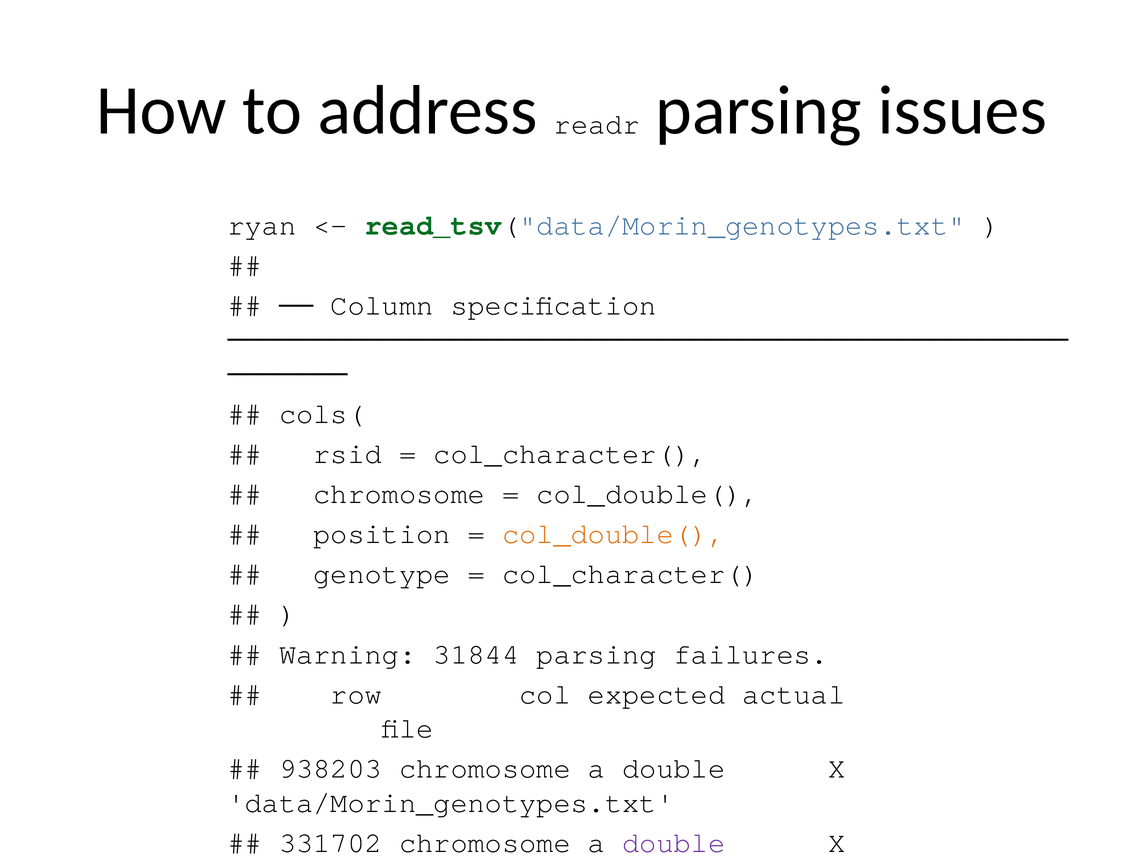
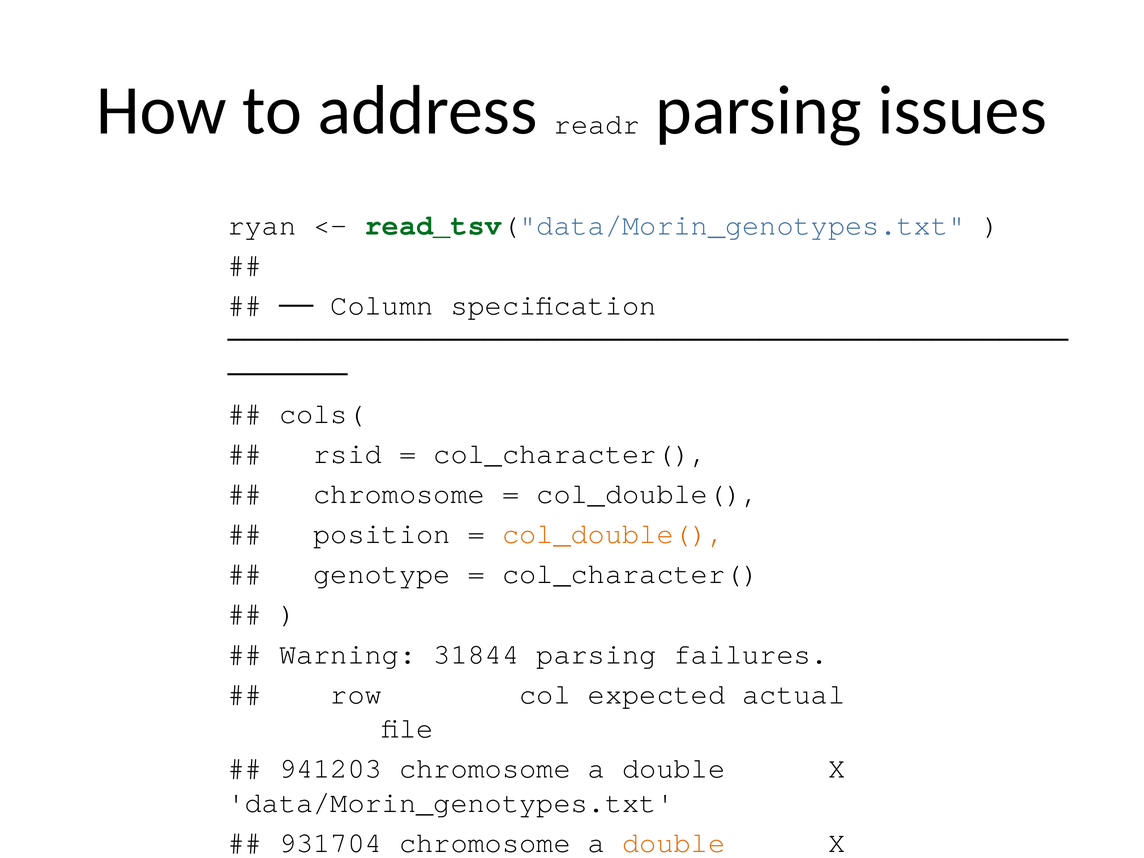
938203: 938203 -> 941203
331702: 331702 -> 931704
double at (674, 843) colour: purple -> orange
